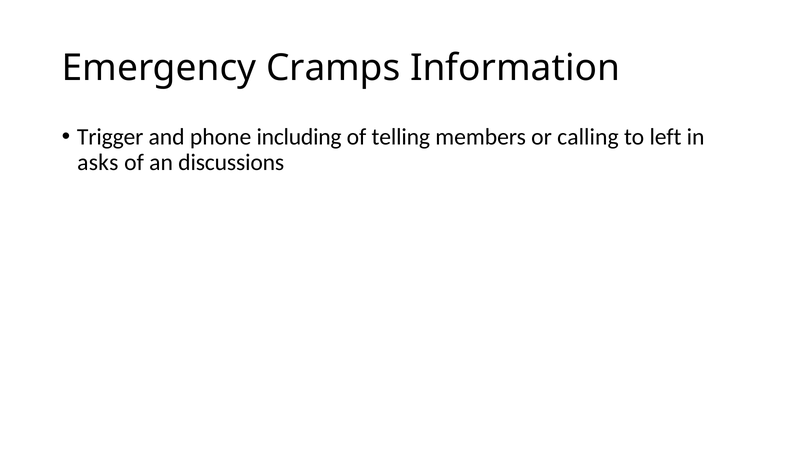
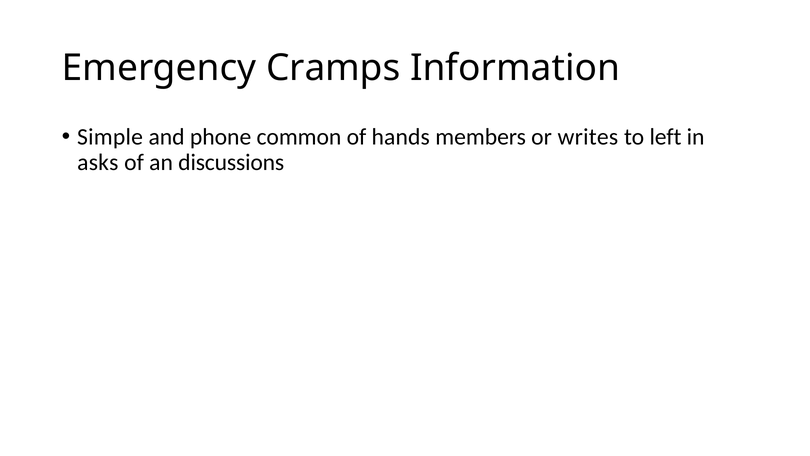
Trigger: Trigger -> Simple
including: including -> common
telling: telling -> hands
calling: calling -> writes
